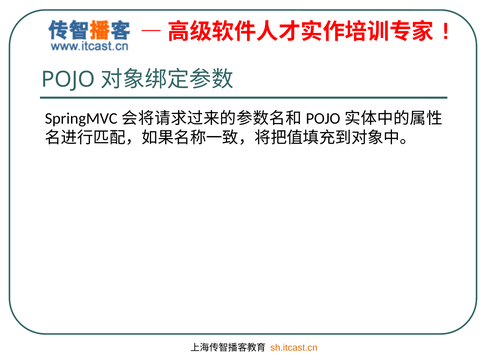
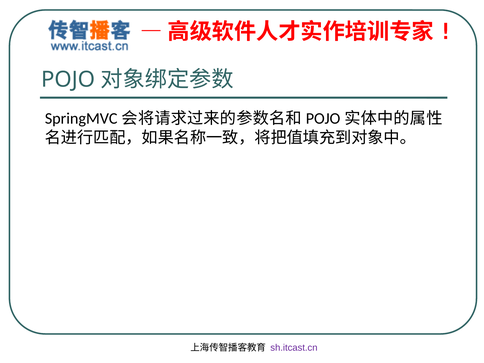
sh.itcast.cn colour: orange -> purple
